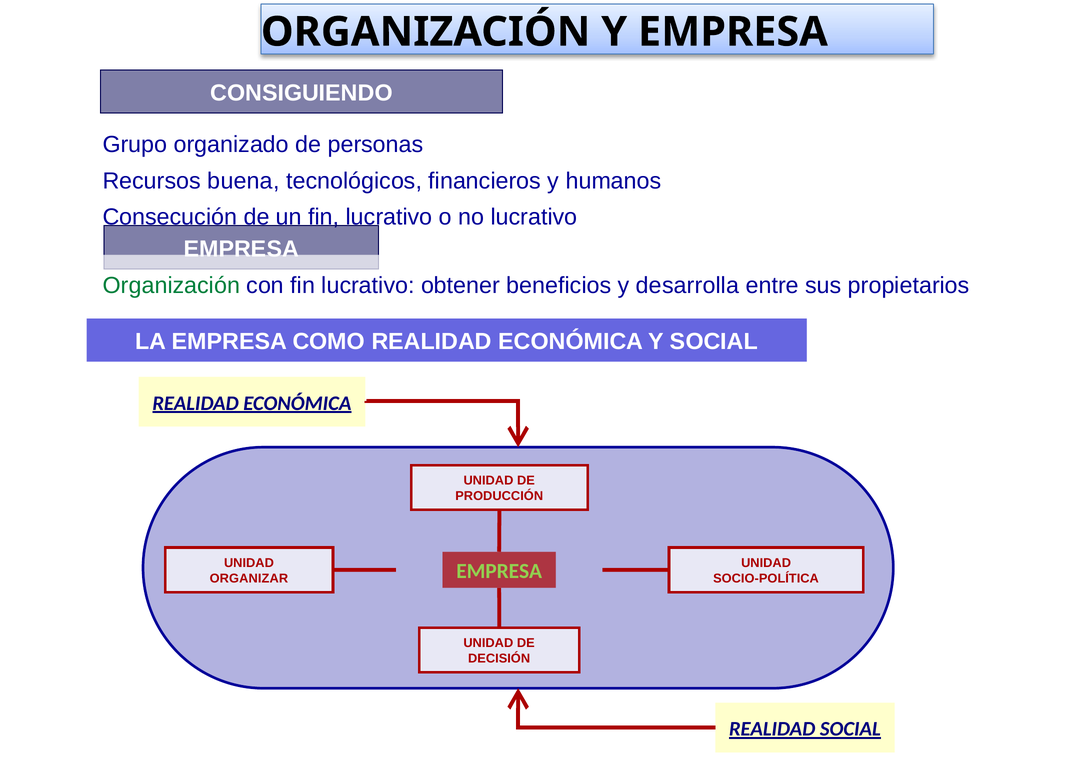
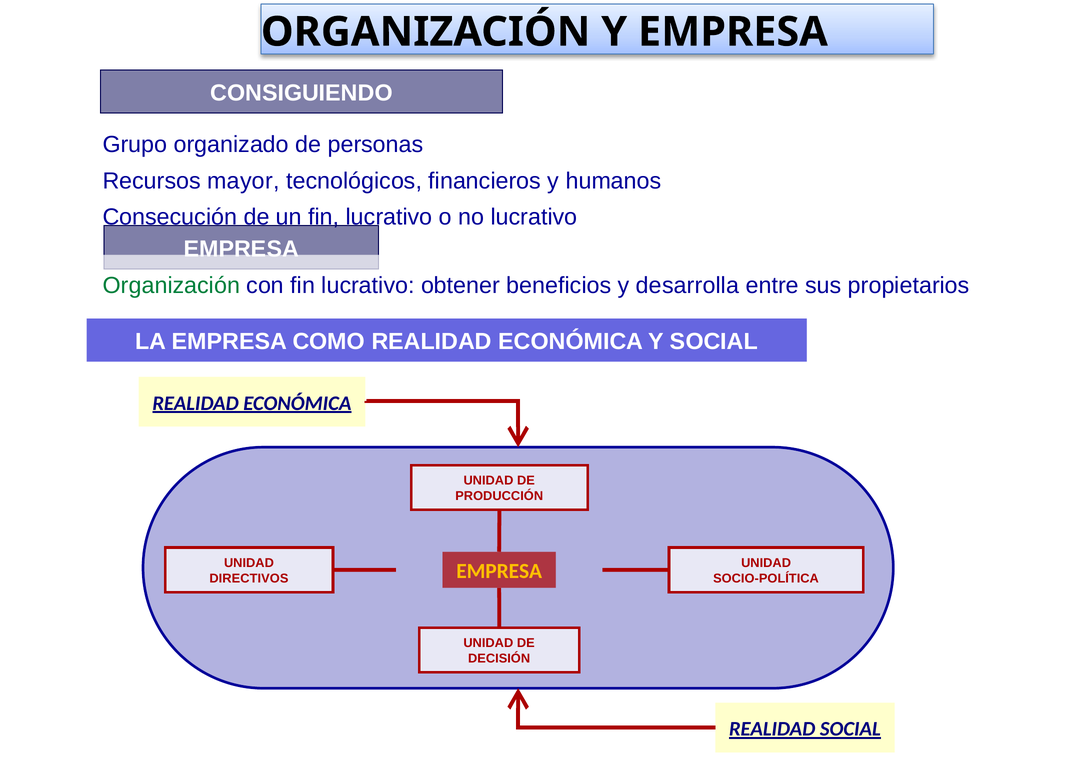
buena: buena -> mayor
EMPRESA at (499, 571) colour: light green -> yellow
ORGANIZAR: ORGANIZAR -> DIRECTIVOS
